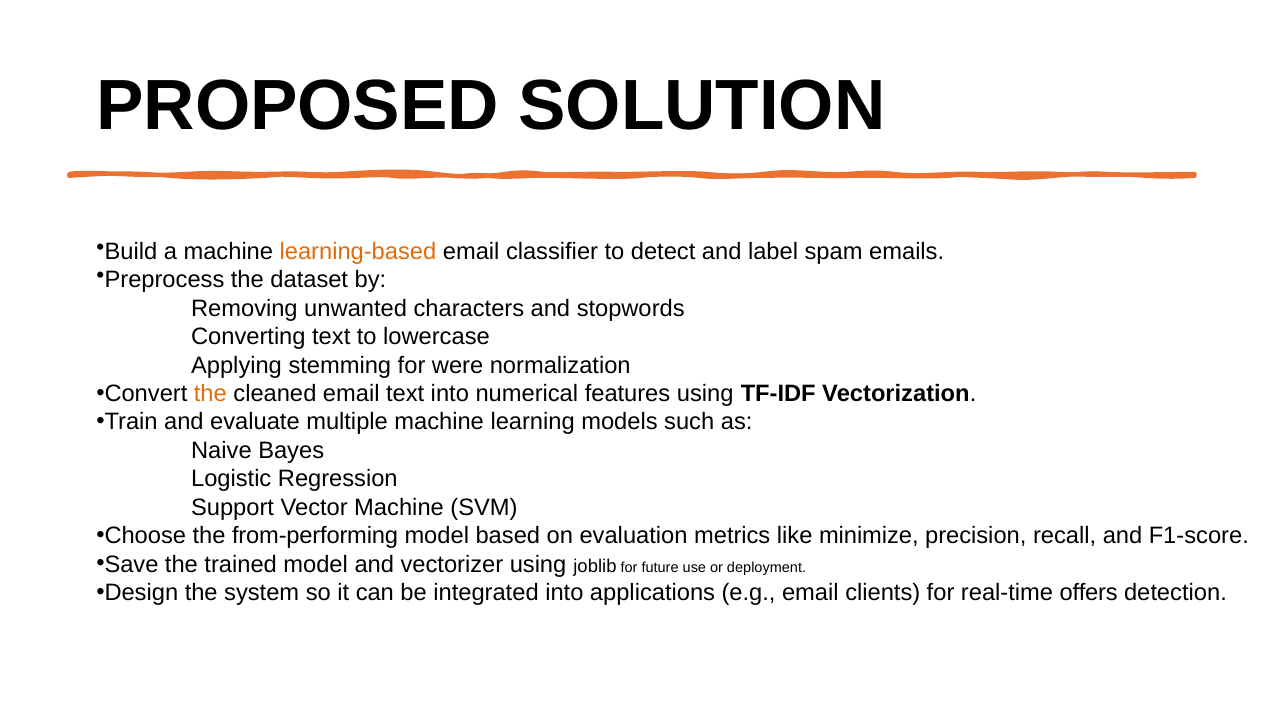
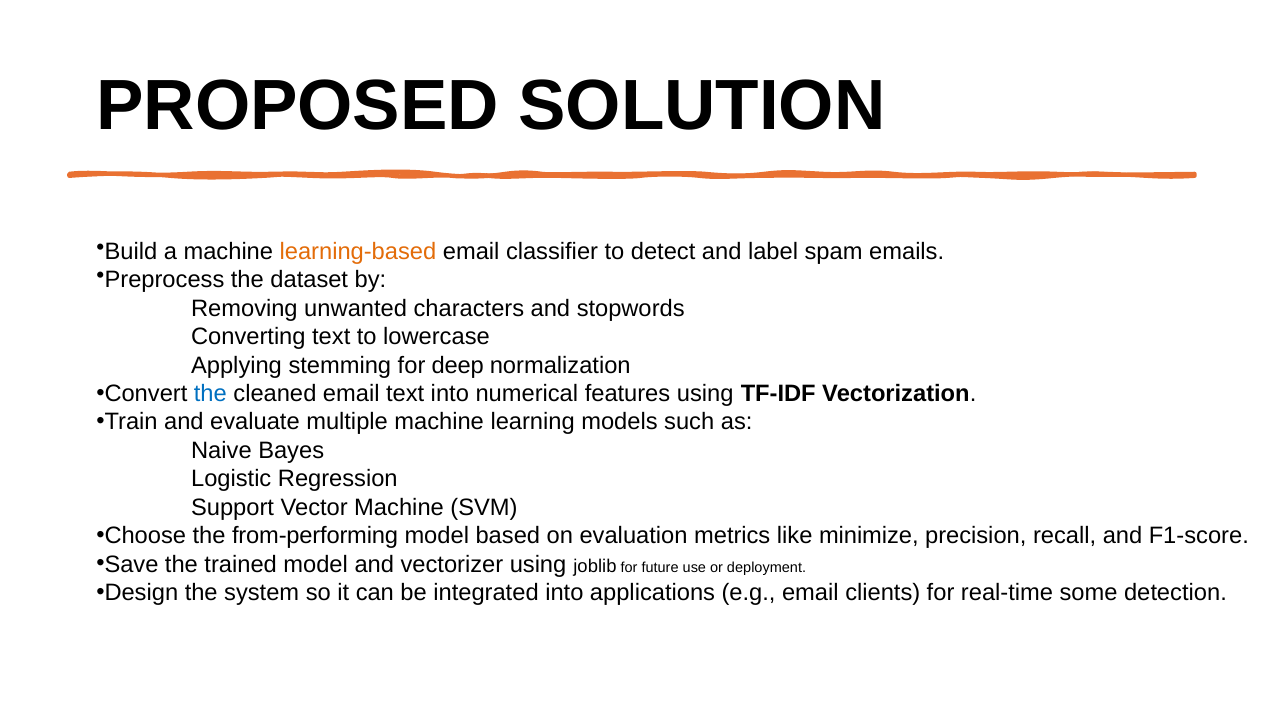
were: were -> deep
the at (210, 394) colour: orange -> blue
offers: offers -> some
